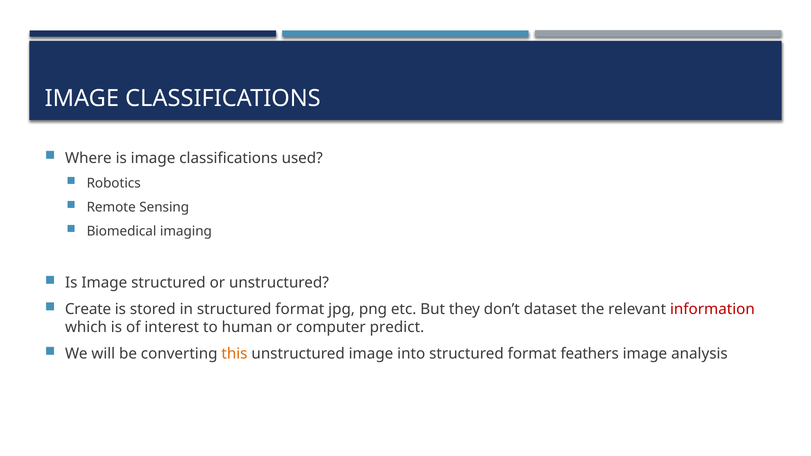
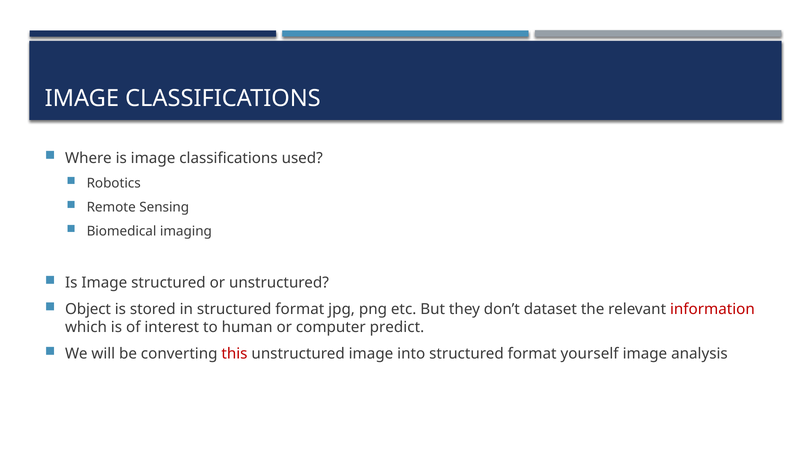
Create: Create -> Object
this colour: orange -> red
feathers: feathers -> yourself
